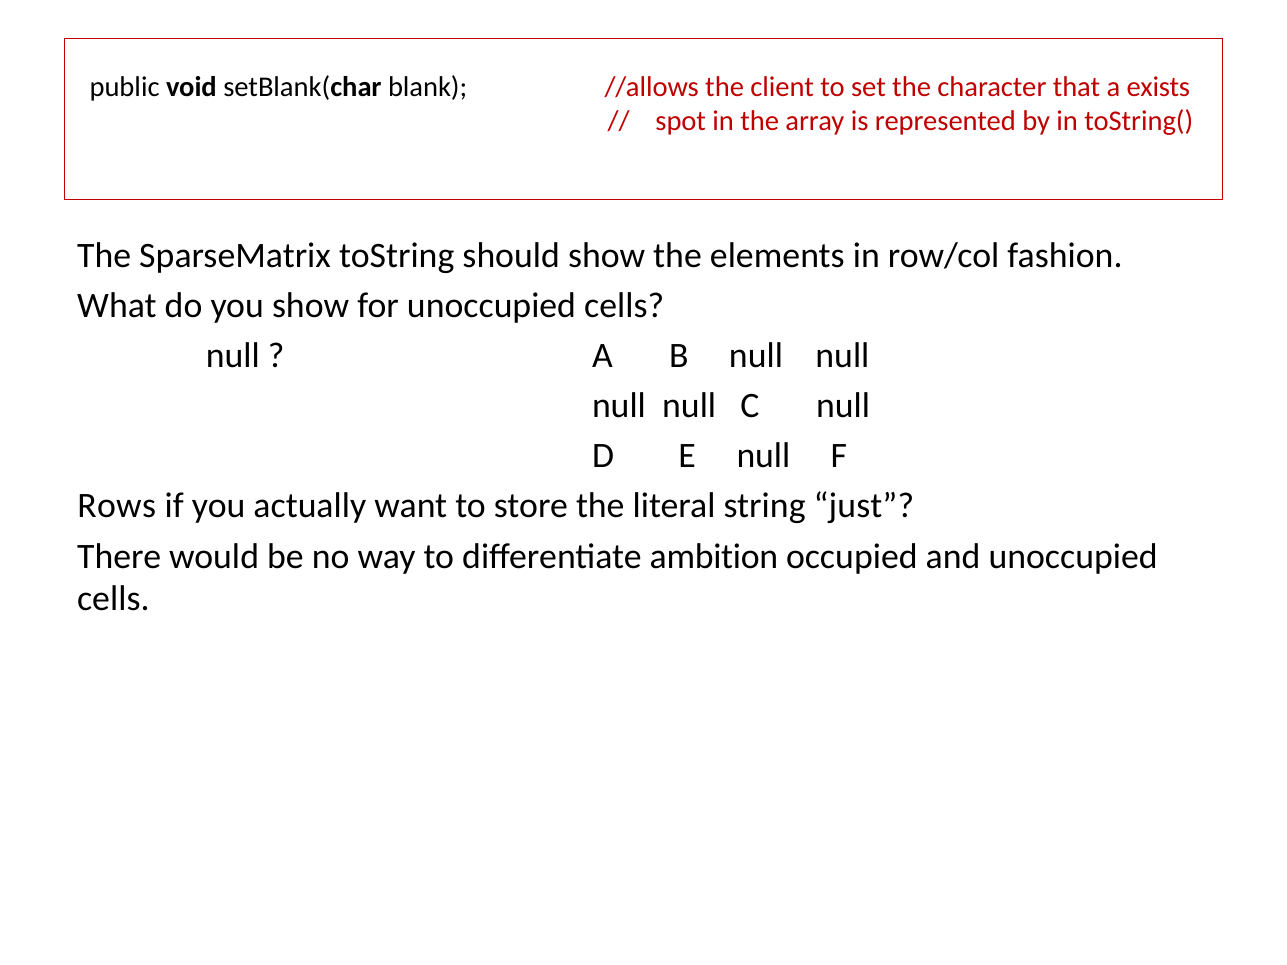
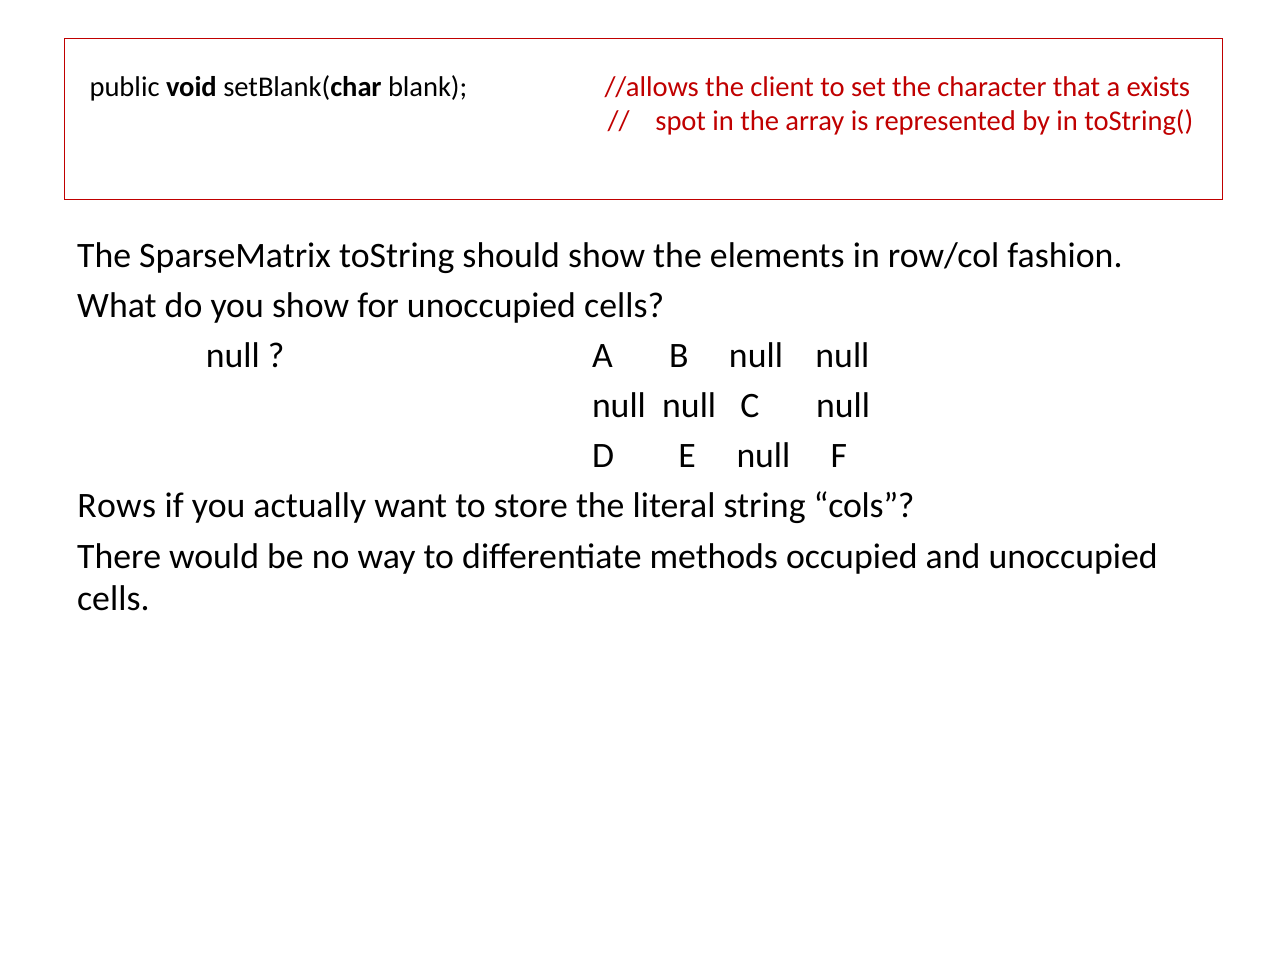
just: just -> cols
ambition: ambition -> methods
